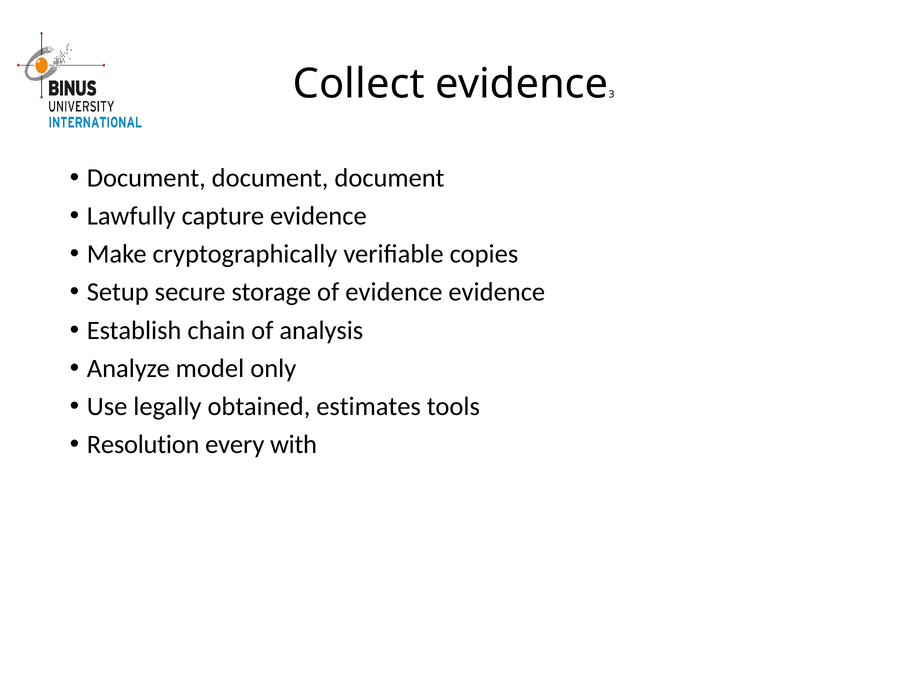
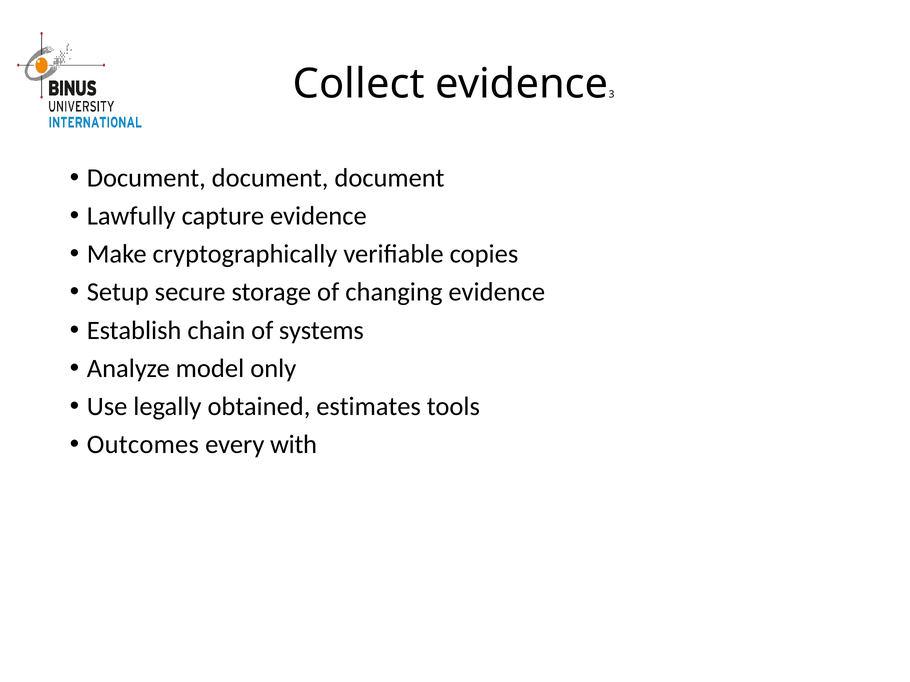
of evidence: evidence -> changing
analysis: analysis -> systems
Resolution: Resolution -> Outcomes
